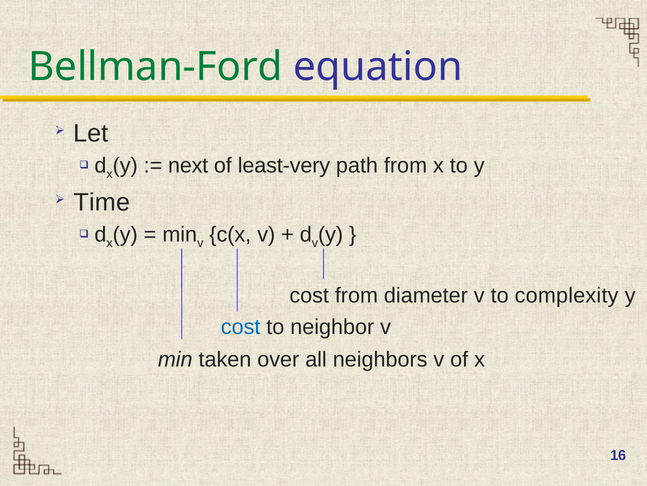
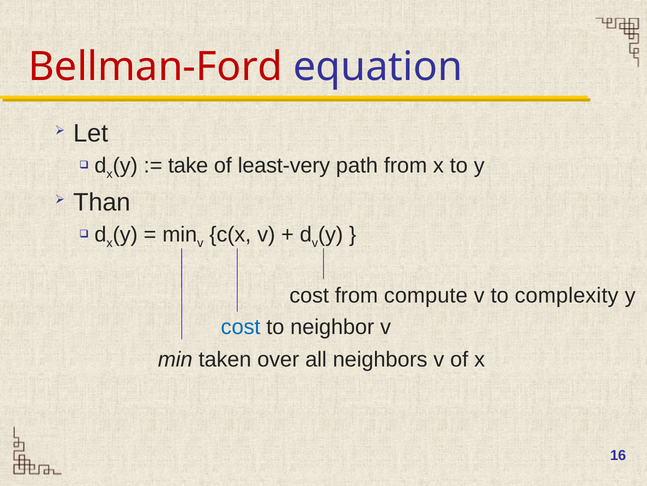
Bellman-Ford colour: green -> red
next: next -> take
Time: Time -> Than
diameter: diameter -> compute
